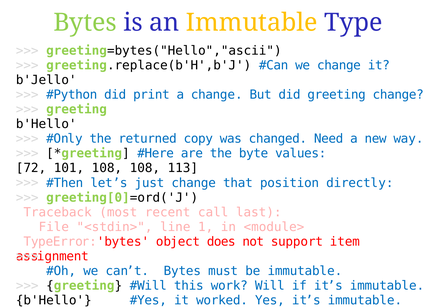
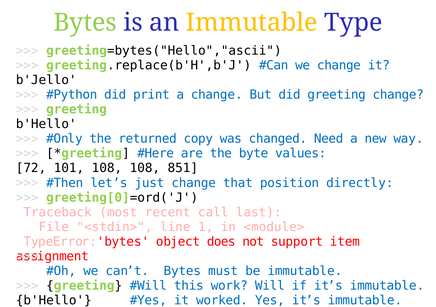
113: 113 -> 851
